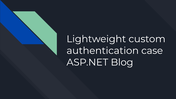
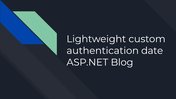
case: case -> date
